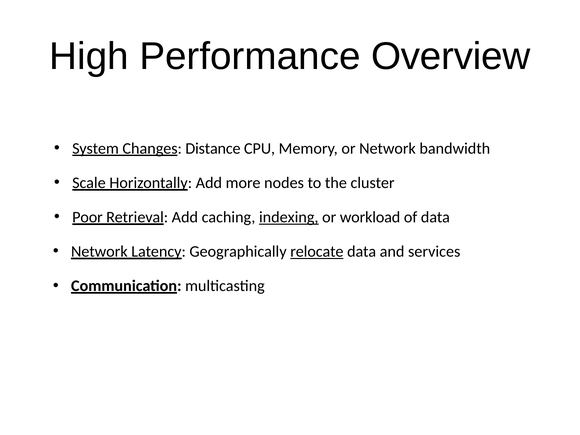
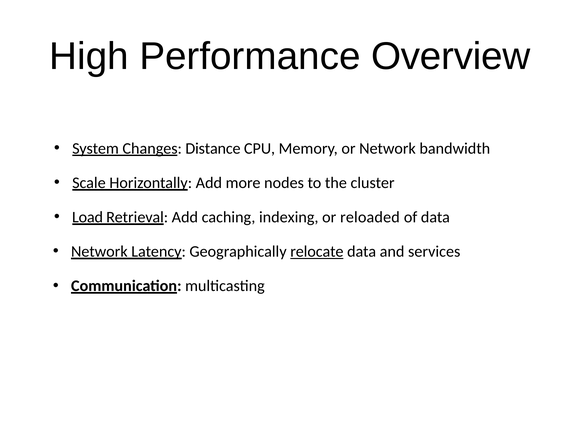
Poor: Poor -> Load
indexing underline: present -> none
workload: workload -> reloaded
